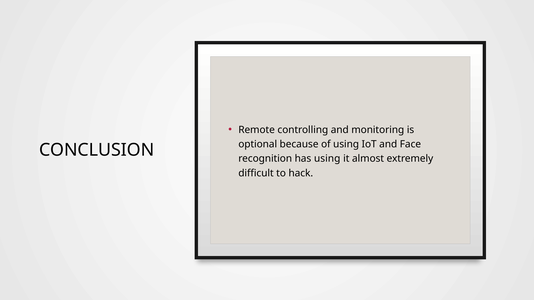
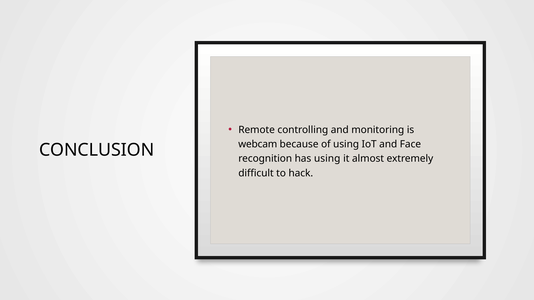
optional: optional -> webcam
